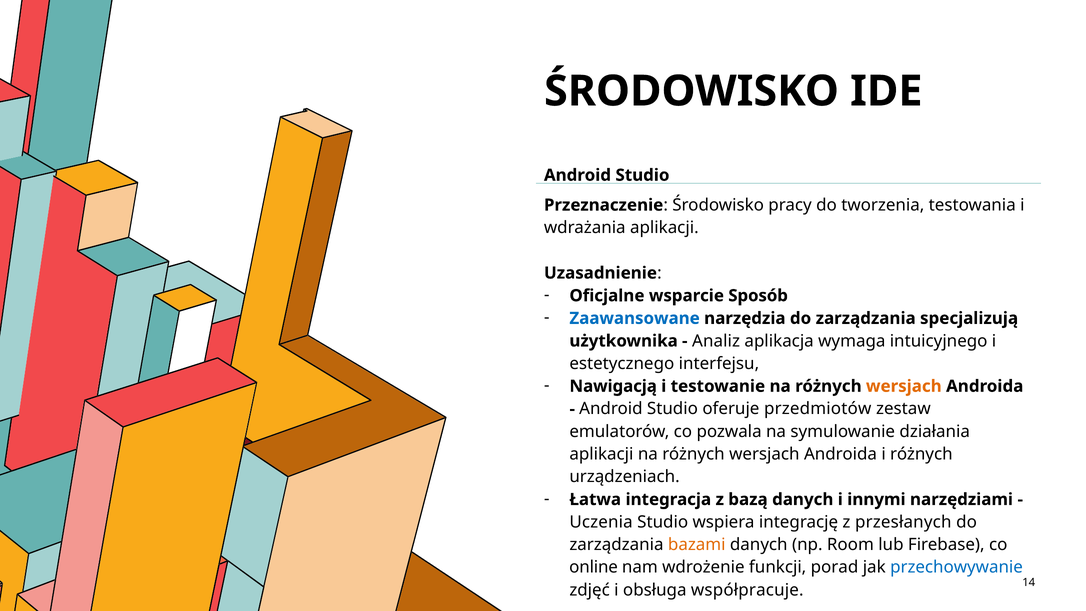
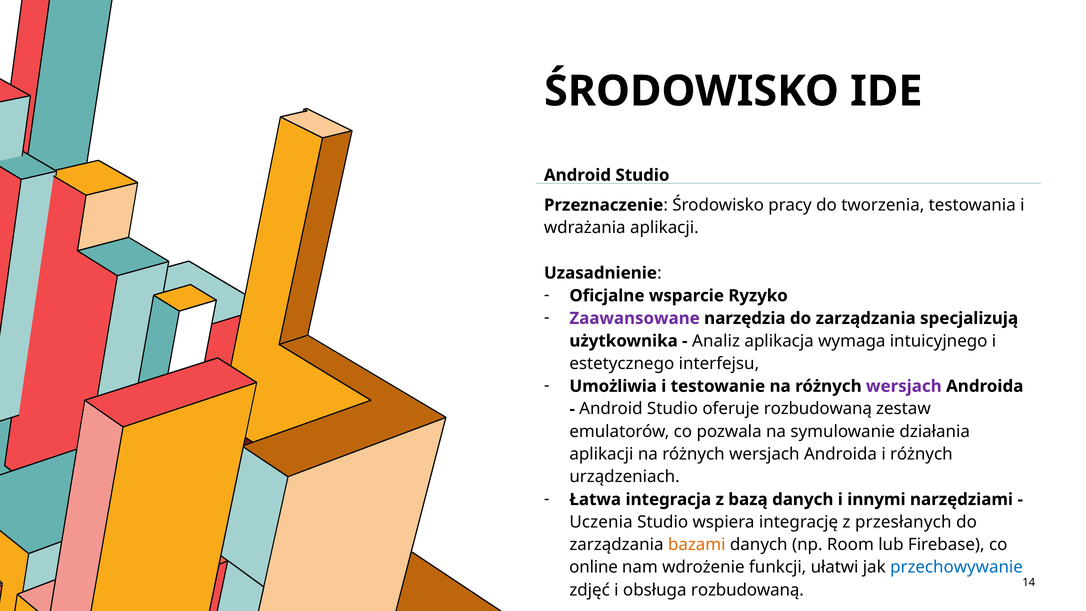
Sposób: Sposób -> Ryzyko
Zaawansowane colour: blue -> purple
Nawigacją: Nawigacją -> Umożliwia
wersjach at (904, 386) colour: orange -> purple
oferuje przedmiotów: przedmiotów -> rozbudowaną
porad: porad -> ułatwi
obsługa współpracuje: współpracuje -> rozbudowaną
